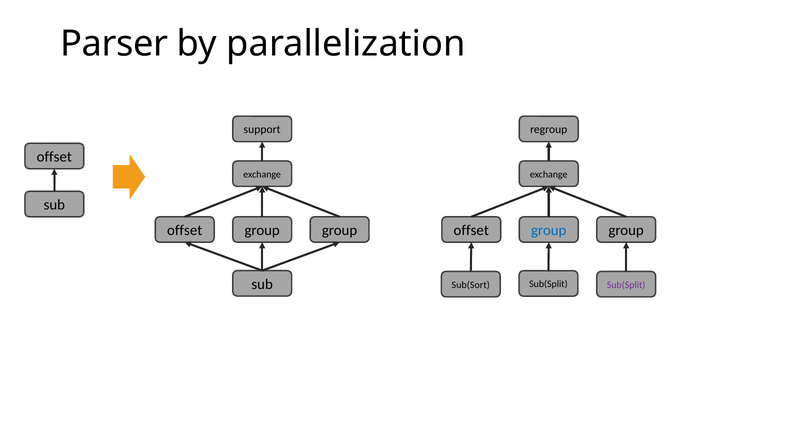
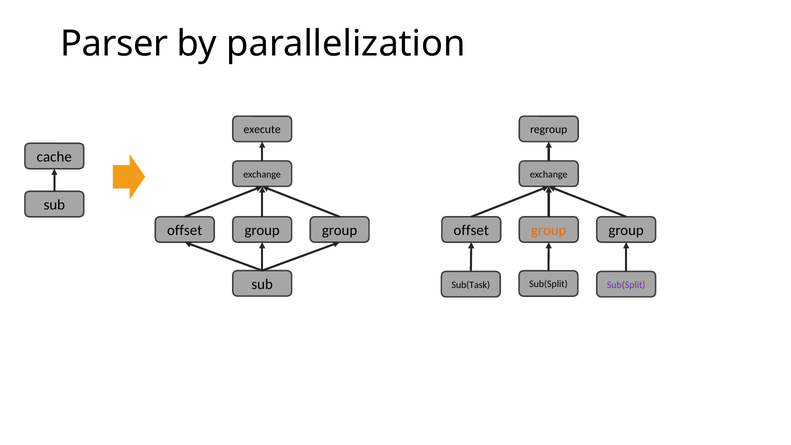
support: support -> execute
offset at (54, 157): offset -> cache
group at (549, 230) colour: blue -> orange
Sub(Sort: Sub(Sort -> Sub(Task
